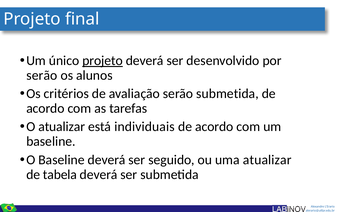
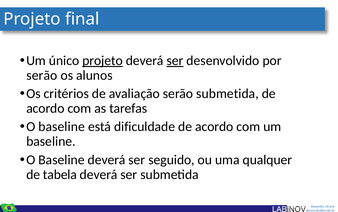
ser at (175, 60) underline: none -> present
atualizar at (62, 126): atualizar -> baseline
individuais: individuais -> dificuldade
uma atualizar: atualizar -> qualquer
